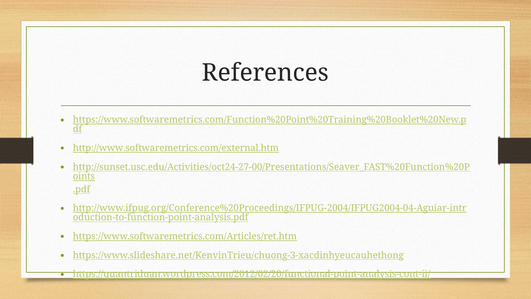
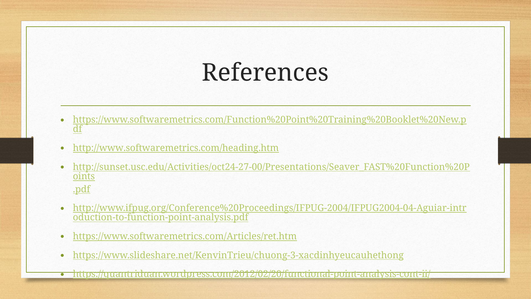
http://www.softwaremetrics.com/external.htm: http://www.softwaremetrics.com/external.htm -> http://www.softwaremetrics.com/heading.htm
